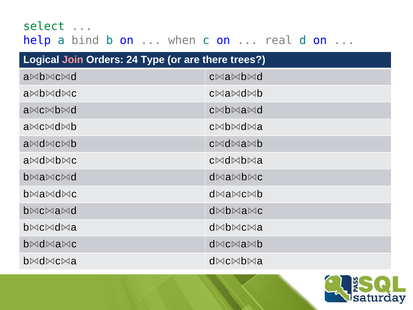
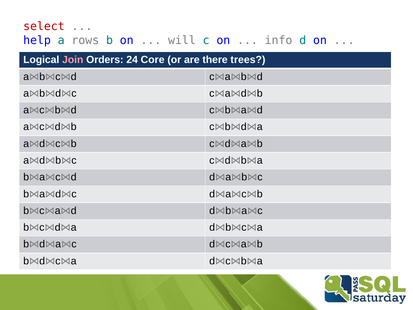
select colour: green -> red
bind: bind -> rows
when: when -> will
real: real -> info
Type: Type -> Core
